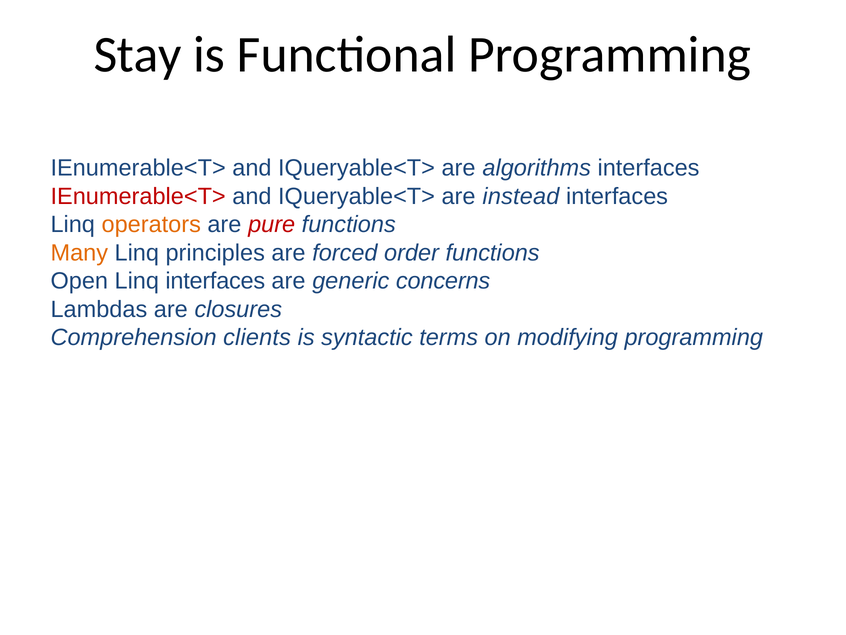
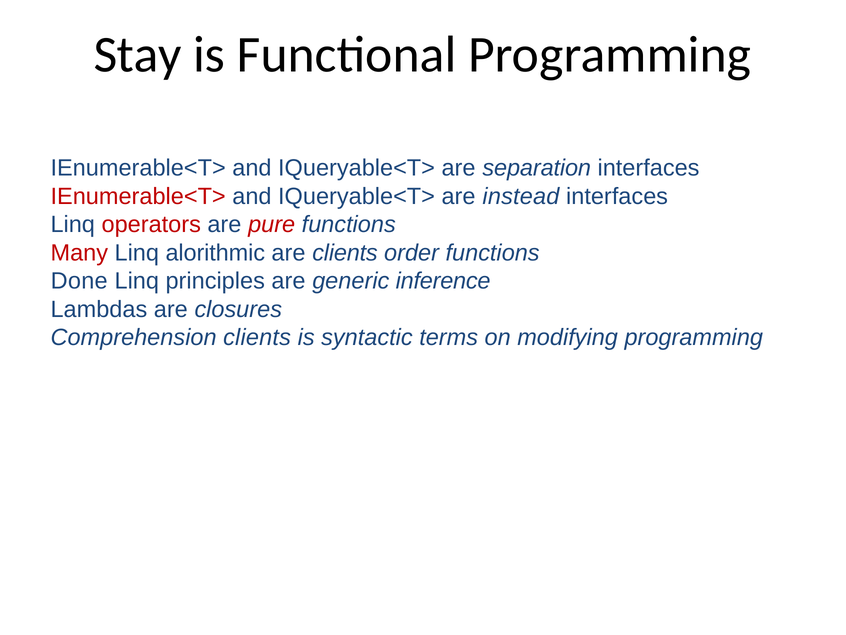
algorithms: algorithms -> separation
operators colour: orange -> red
Many colour: orange -> red
principles: principles -> alorithmic
are forced: forced -> clients
Open: Open -> Done
Linq interfaces: interfaces -> principles
concerns: concerns -> inference
